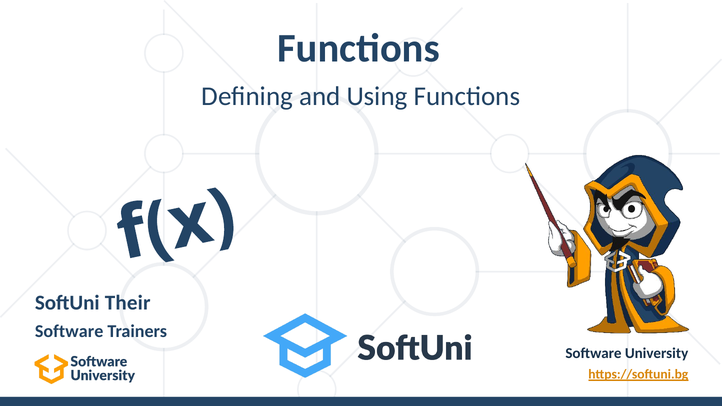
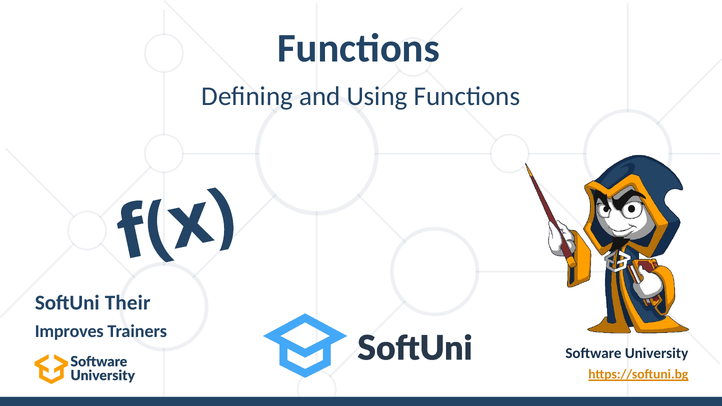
Software at (69, 331): Software -> Improves
